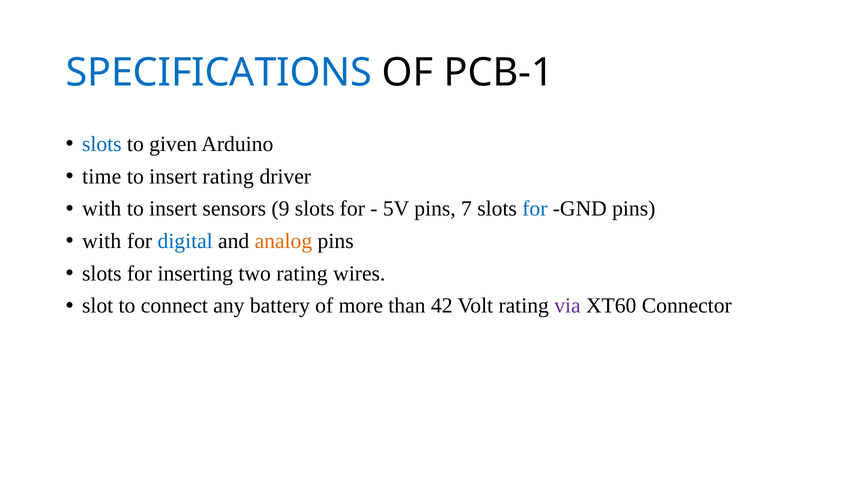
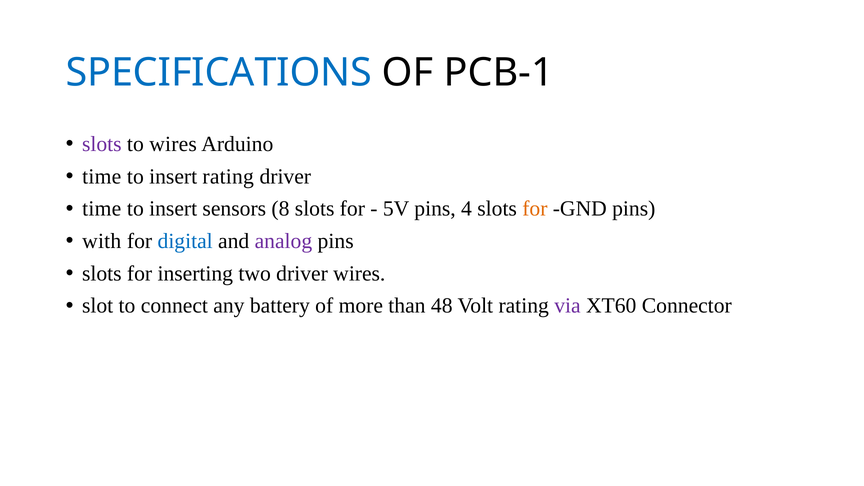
slots at (102, 144) colour: blue -> purple
to given: given -> wires
with at (102, 209): with -> time
9: 9 -> 8
7: 7 -> 4
for at (535, 209) colour: blue -> orange
analog colour: orange -> purple
two rating: rating -> driver
42: 42 -> 48
